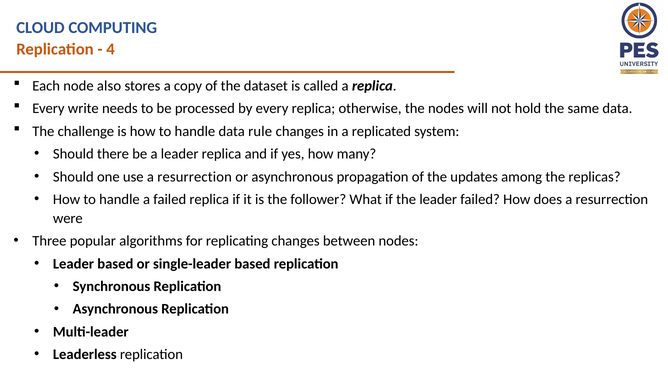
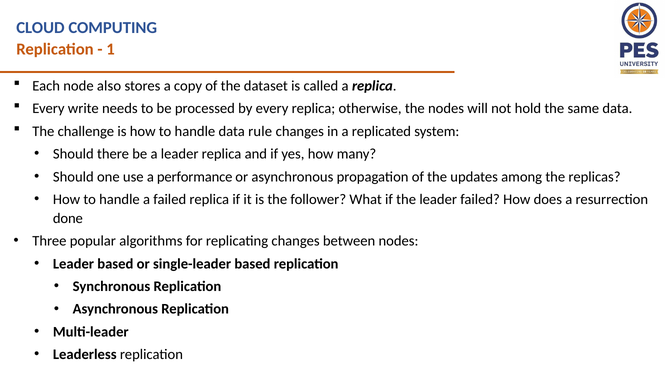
4: 4 -> 1
use a resurrection: resurrection -> performance
were: were -> done
